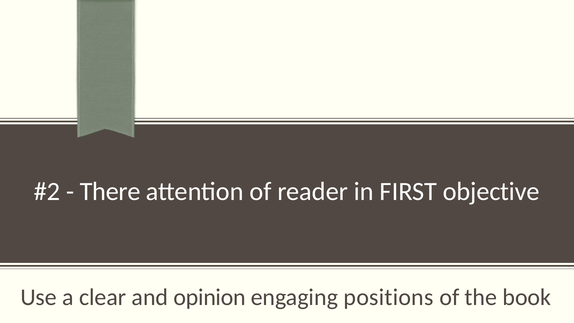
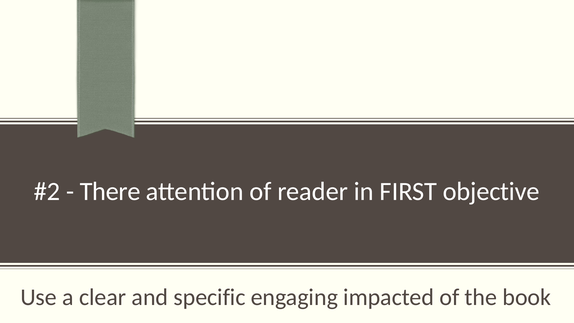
opinion: opinion -> specific
positions: positions -> impacted
